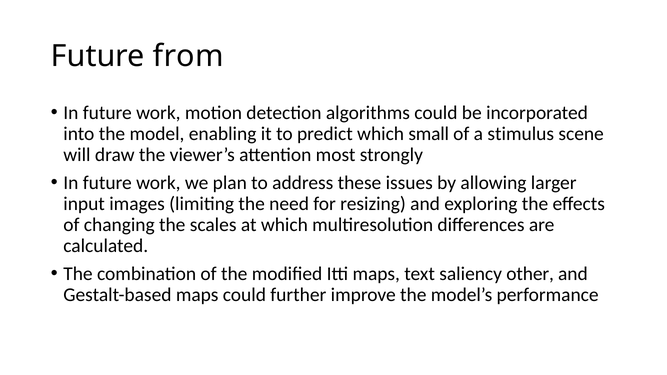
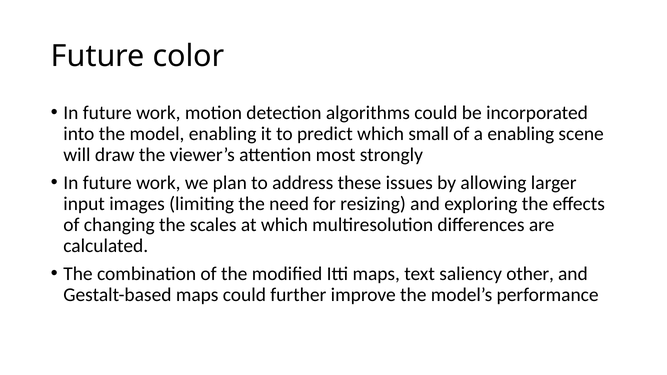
from: from -> color
a stimulus: stimulus -> enabling
